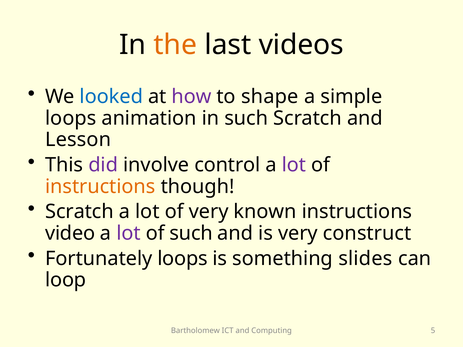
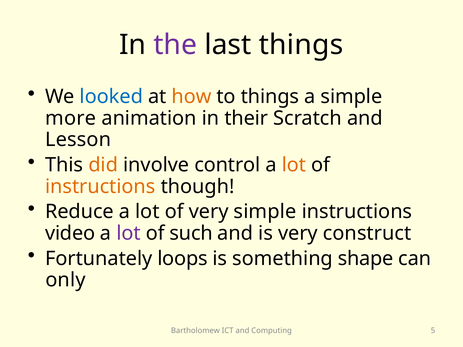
the colour: orange -> purple
last videos: videos -> things
how colour: purple -> orange
to shape: shape -> things
loops at (71, 118): loops -> more
in such: such -> their
did colour: purple -> orange
lot at (294, 165) colour: purple -> orange
Scratch at (79, 212): Scratch -> Reduce
very known: known -> simple
slides: slides -> shape
loop: loop -> only
